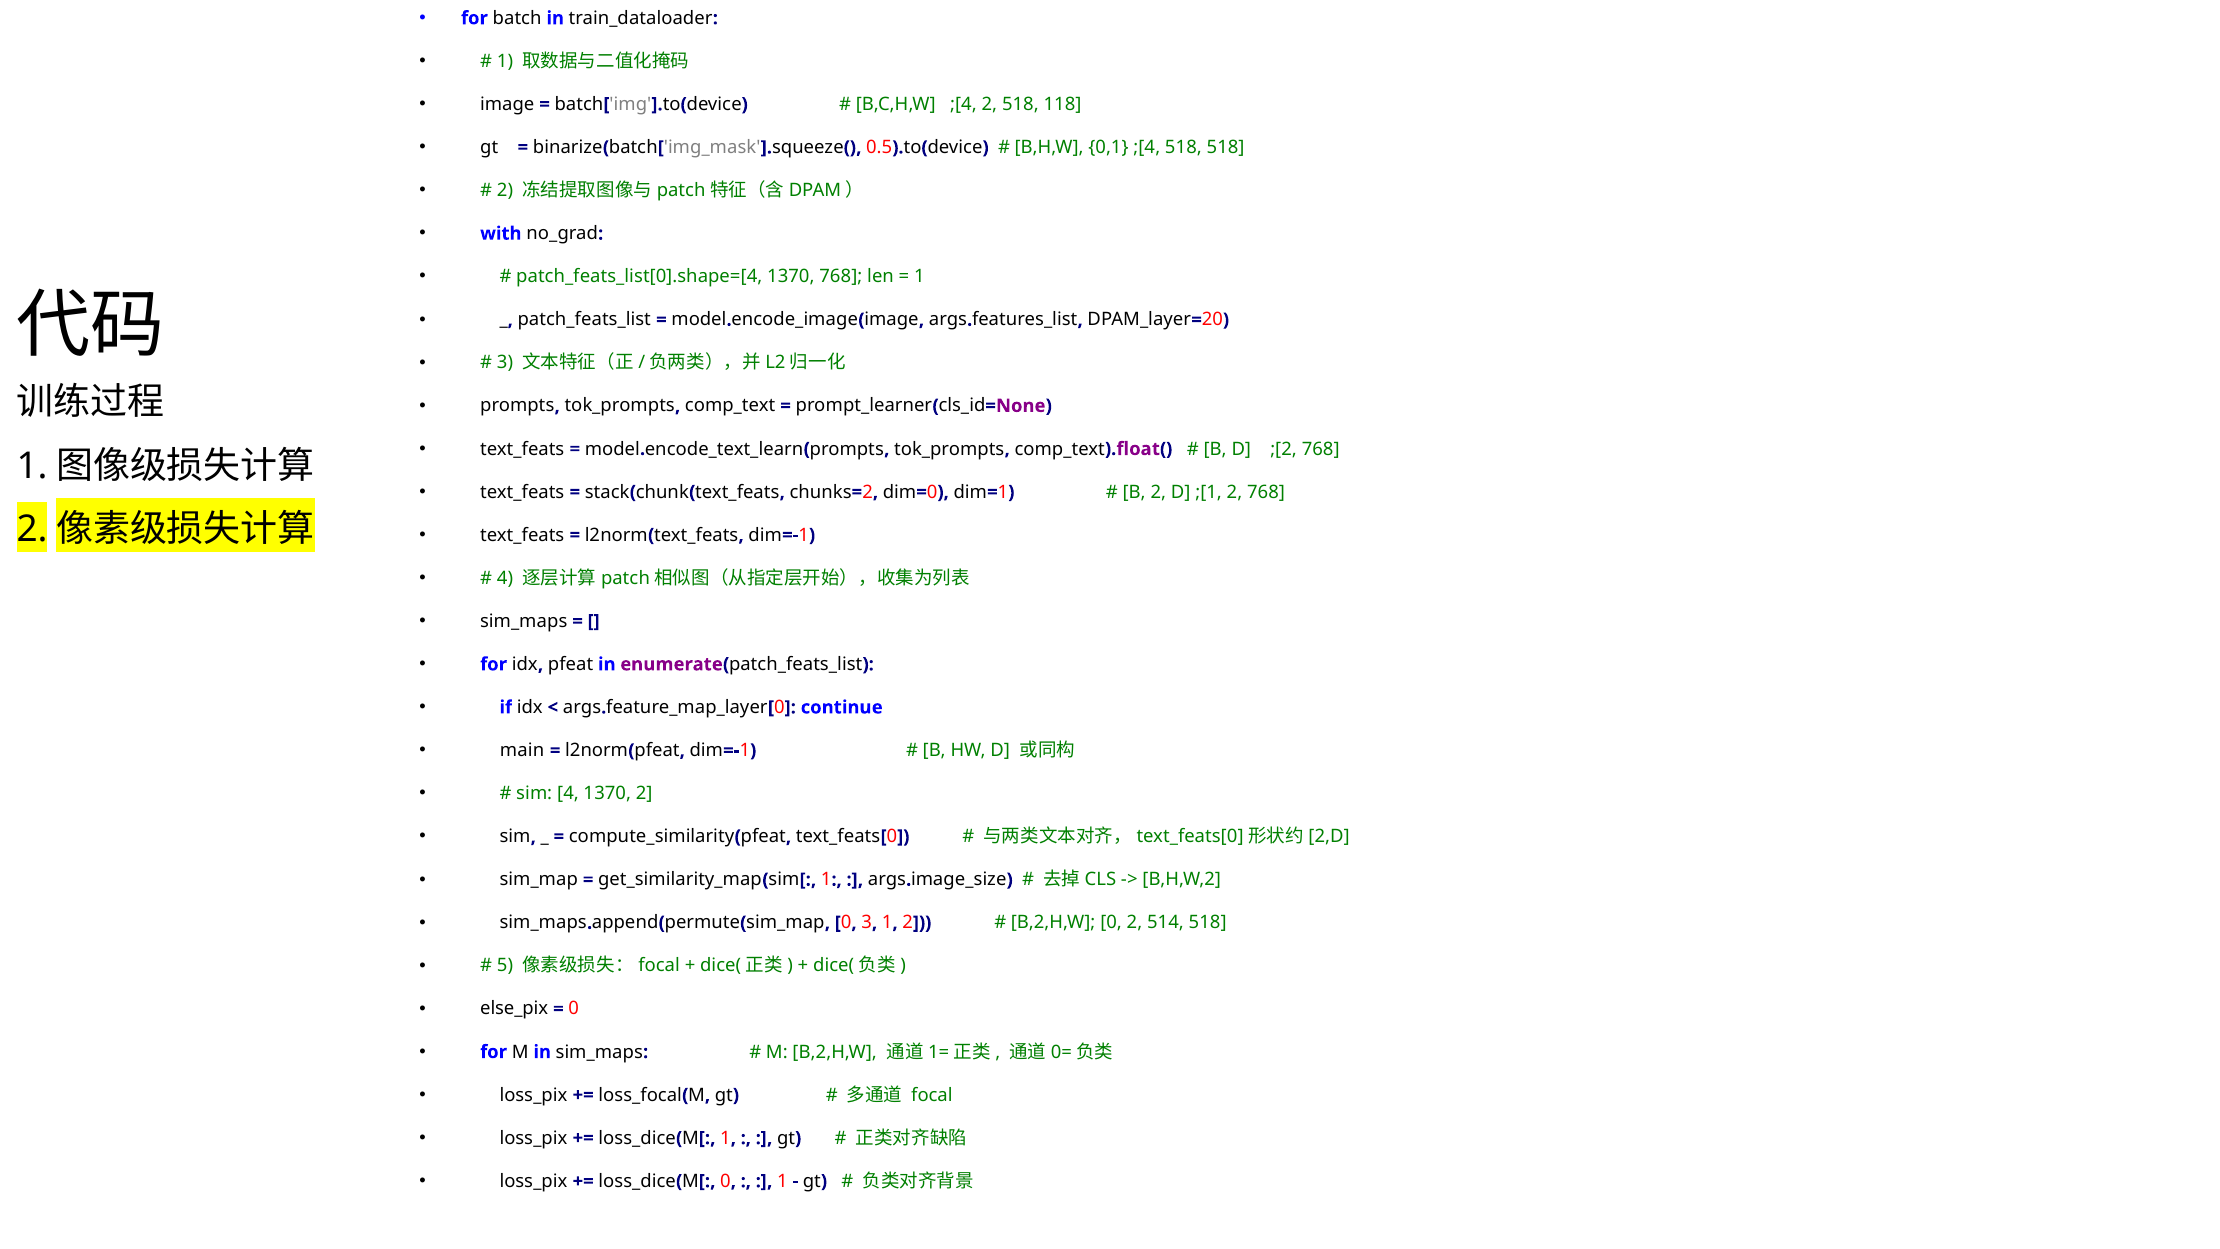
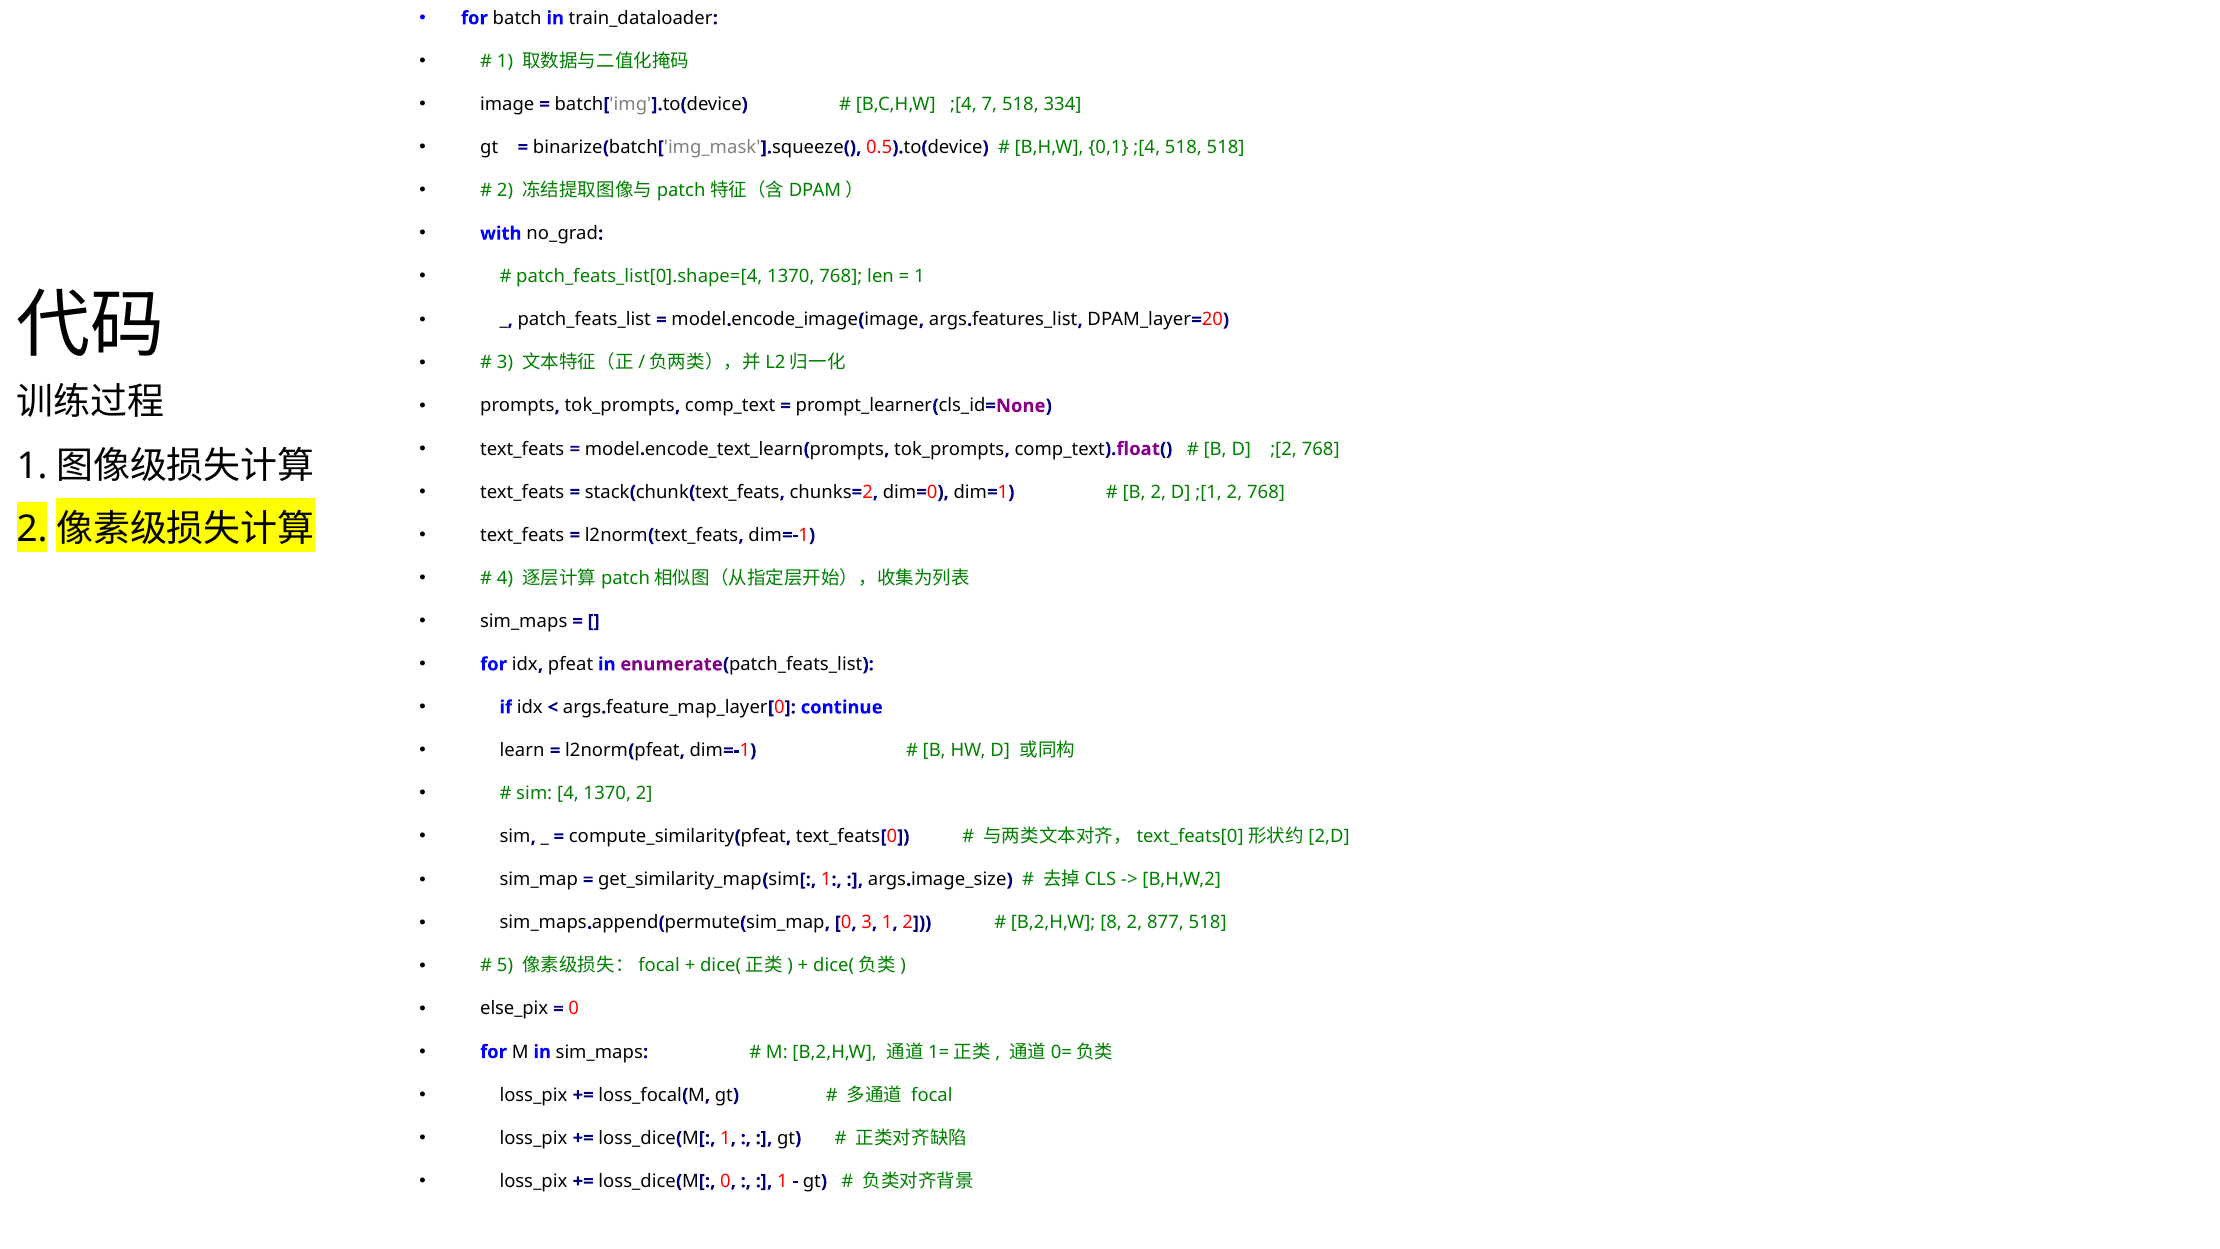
;[4 2: 2 -> 7
118: 118 -> 334
main: main -> learn
B,2,H,W 0: 0 -> 8
514: 514 -> 877
